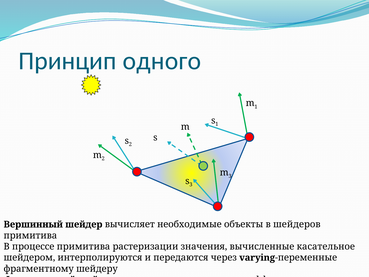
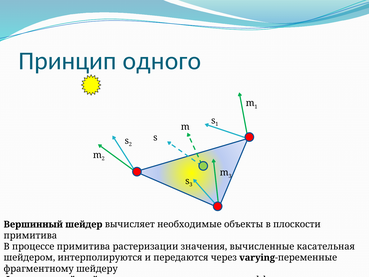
шейдеров: шейдеров -> плоскости
касательное: касательное -> касательная
